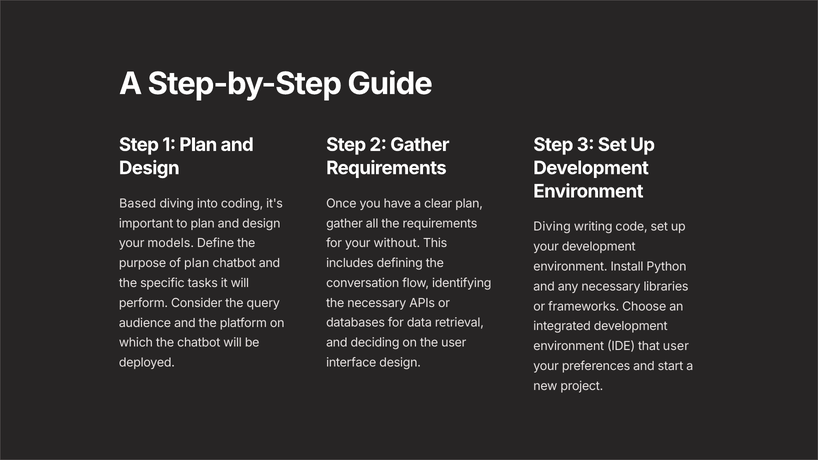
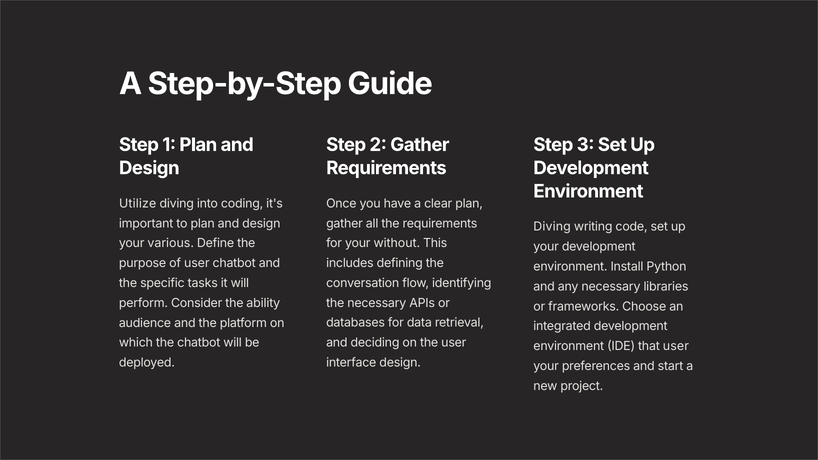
Based: Based -> Utilize
models: models -> various
of plan: plan -> user
query: query -> ability
